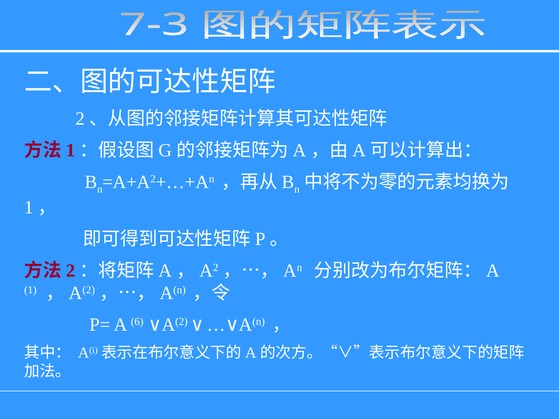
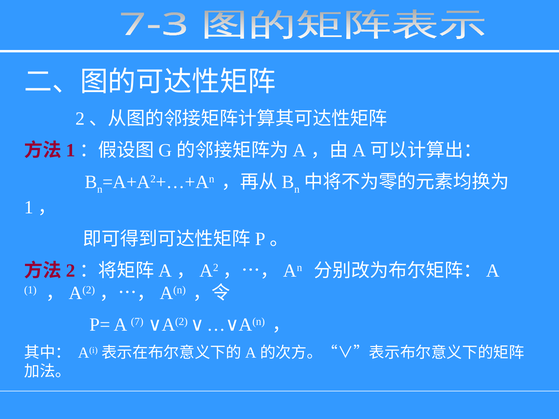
6: 6 -> 7
